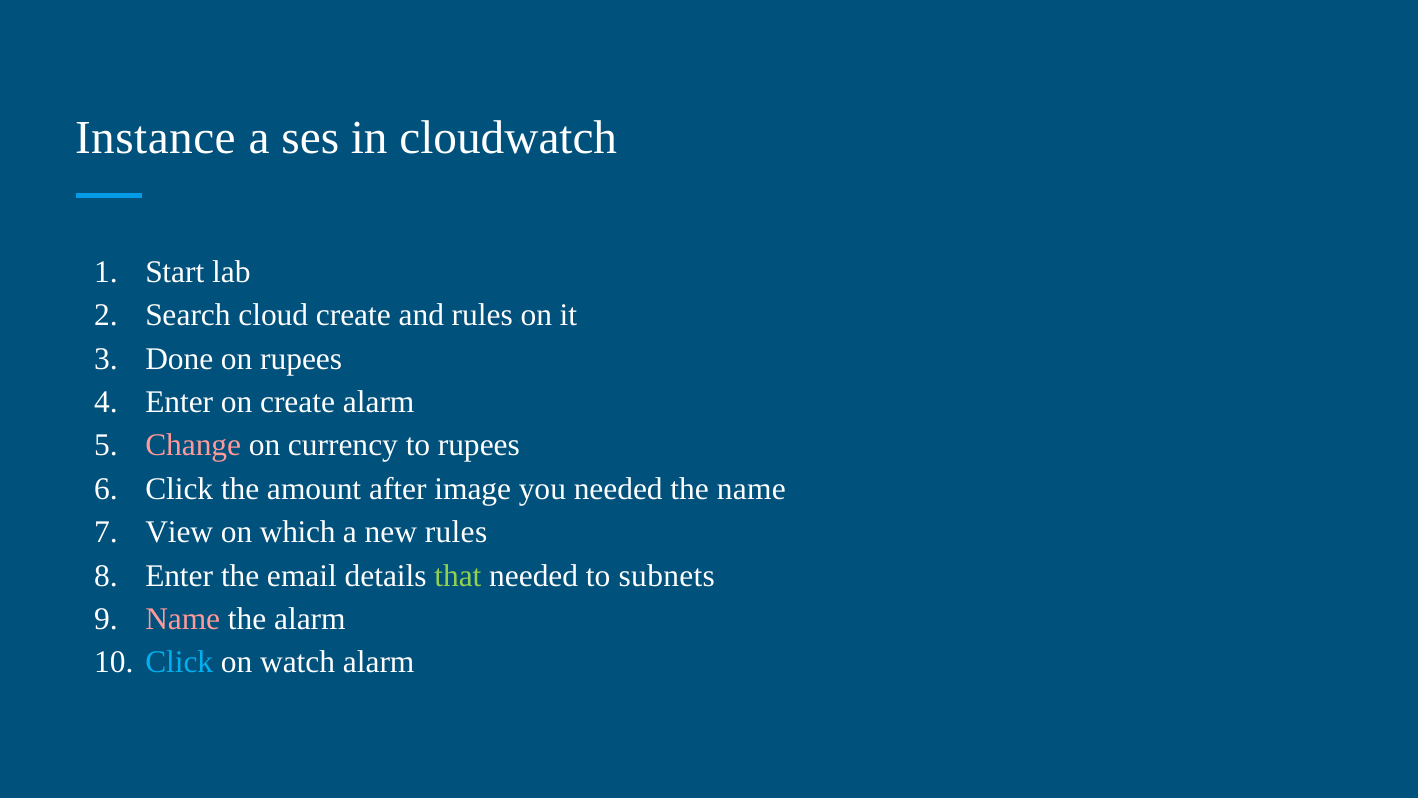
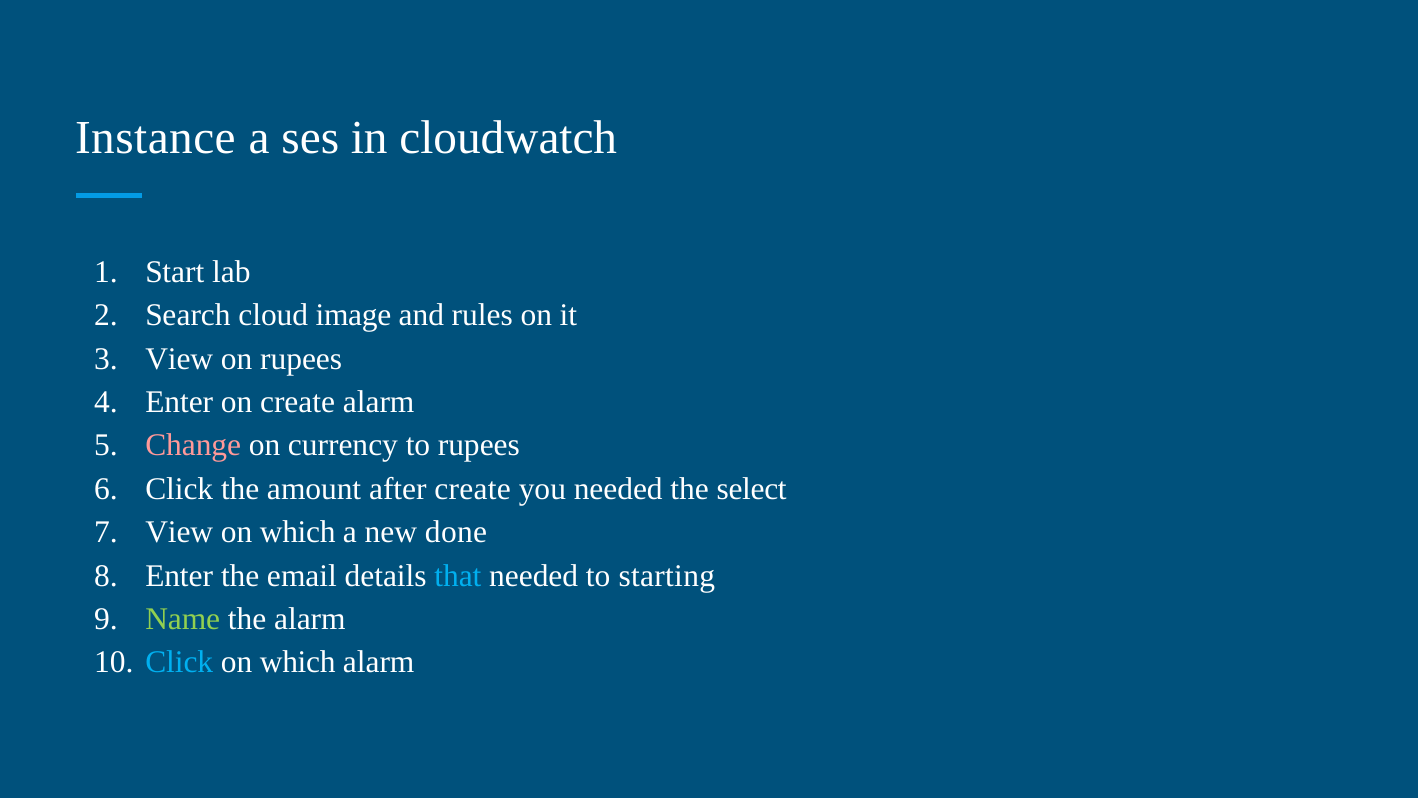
cloud create: create -> image
Done at (179, 359): Done -> View
after image: image -> create
the name: name -> select
new rules: rules -> done
that colour: light green -> light blue
subnets: subnets -> starting
Name at (183, 619) colour: pink -> light green
watch at (298, 662): watch -> which
